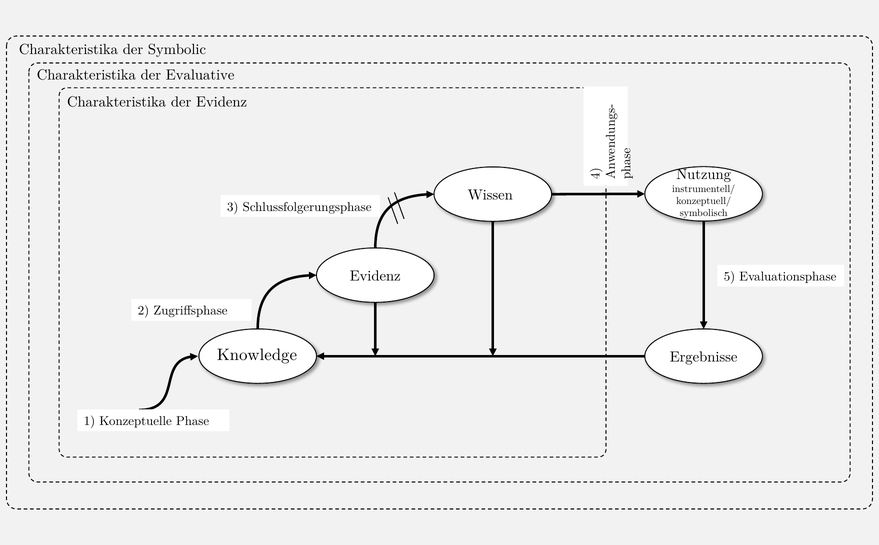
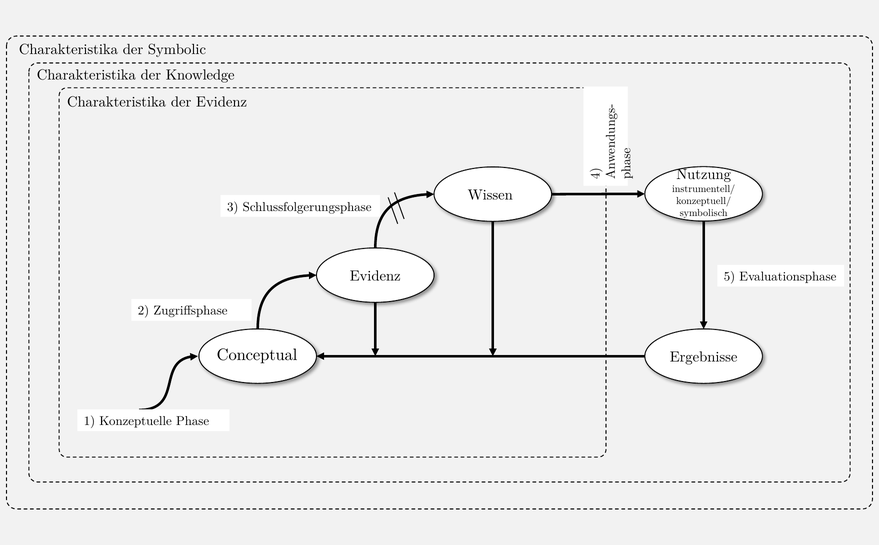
Evaluative: Evaluative -> Knowledge
Knowledge: Knowledge -> Conceptual
